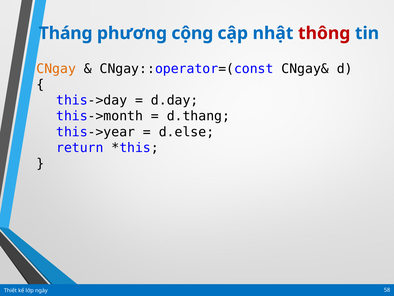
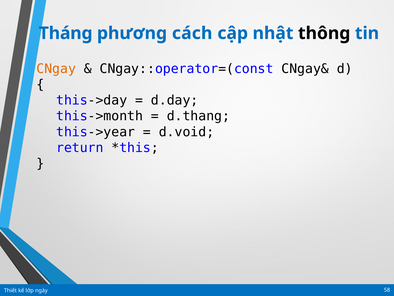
cộng: cộng -> cách
thông colour: red -> black
d.else: d.else -> d.void
